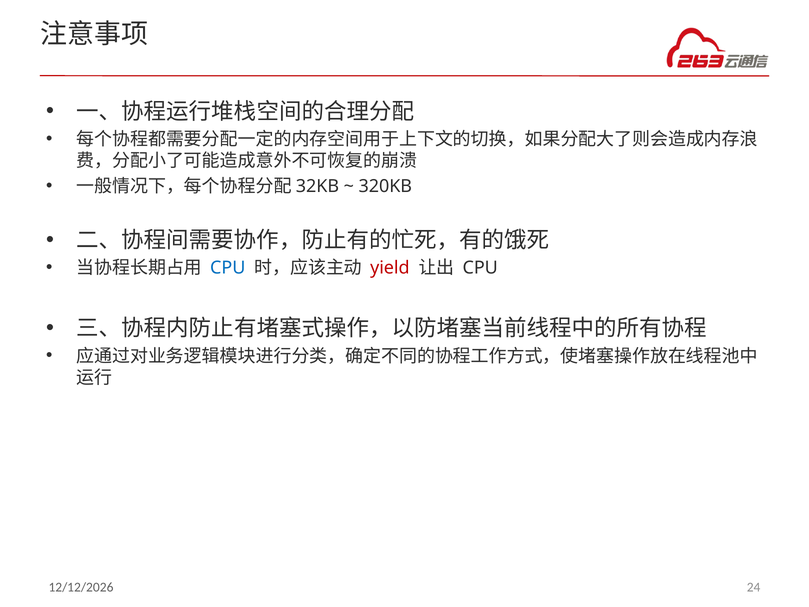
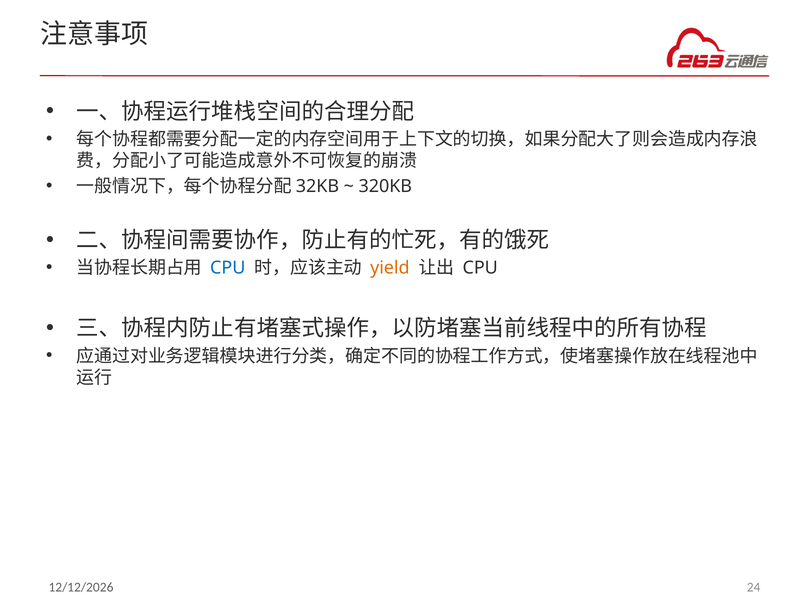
yield colour: red -> orange
